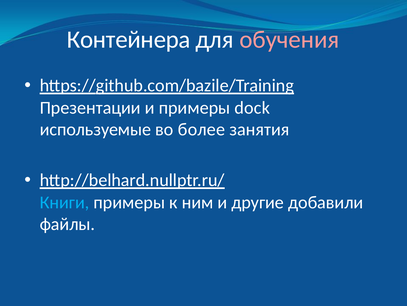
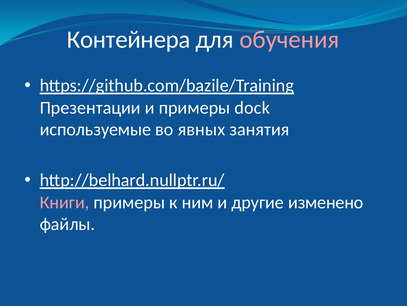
более: более -> явных
Книги colour: light blue -> pink
добавили: добавили -> изменено
